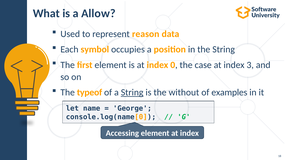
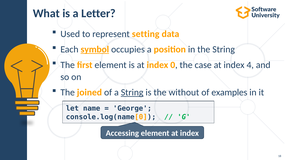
Allow: Allow -> Letter
reason: reason -> setting
symbol underline: none -> present
3: 3 -> 4
typeof: typeof -> joined
